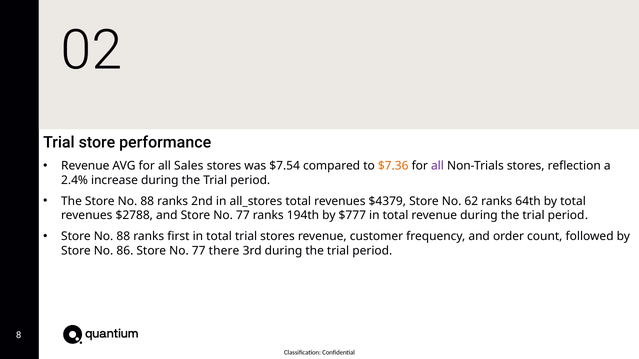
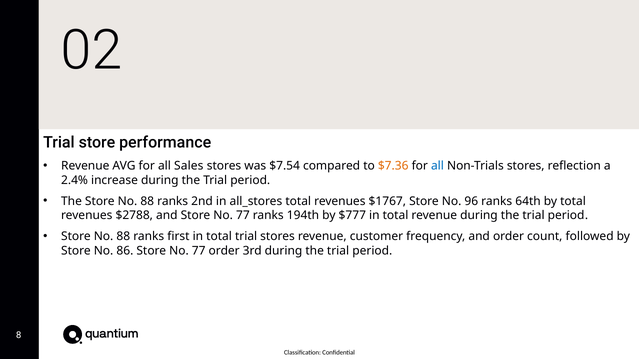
all at (437, 166) colour: purple -> blue
$4379: $4379 -> $1767
62: 62 -> 96
77 there: there -> order
